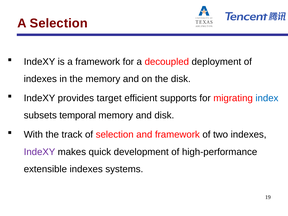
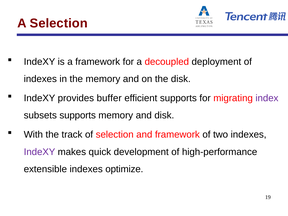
target: target -> buffer
index colour: blue -> purple
subsets temporal: temporal -> supports
systems: systems -> optimize
